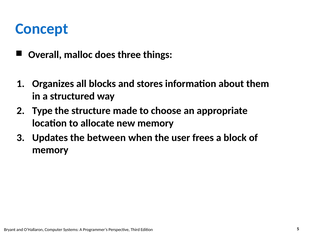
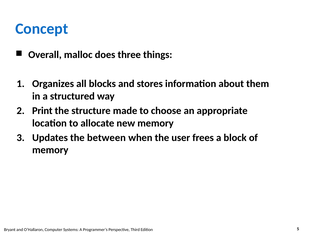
Type: Type -> Print
